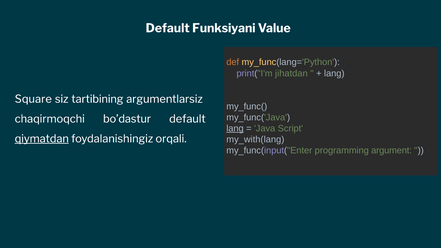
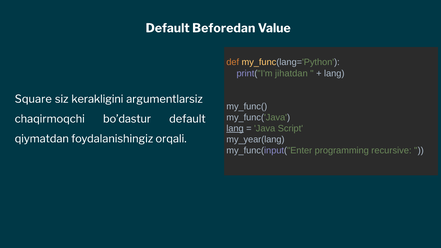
Funksiyani: Funksiyani -> Beforedan
tartibining: tartibining -> kerakligini
qiymatdan underline: present -> none
my_with(lang: my_with(lang -> my_year(lang
argument: argument -> recursive
